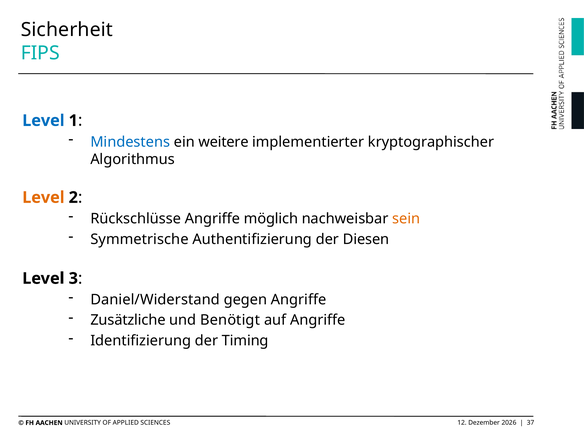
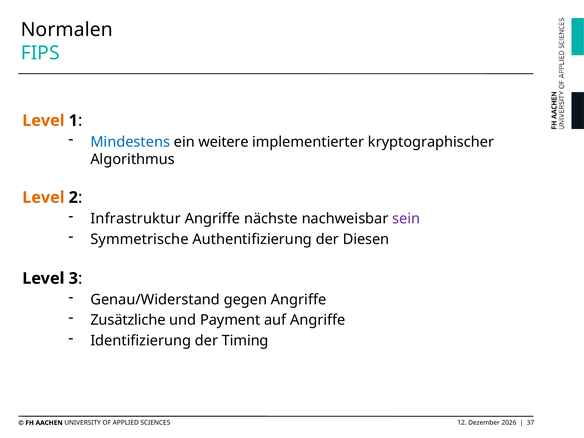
Sicherheit: Sicherheit -> Normalen
Level at (43, 121) colour: blue -> orange
Rückschlüsse: Rückschlüsse -> Infrastruktur
möglich: möglich -> nächste
sein colour: orange -> purple
Daniel/Widerstand: Daniel/Widerstand -> Genau/Widerstand
Benötigt: Benötigt -> Payment
